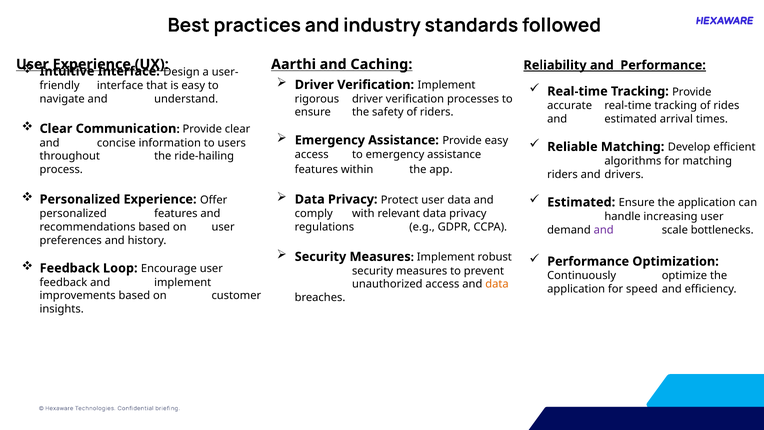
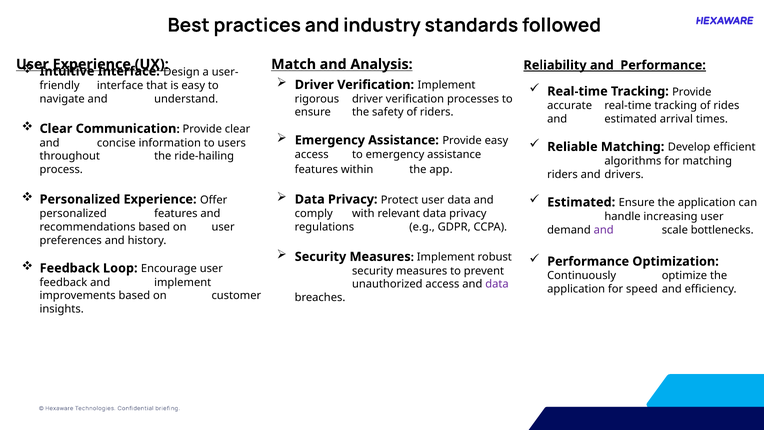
Aarthi: Aarthi -> Match
Caching: Caching -> Analysis
data at (497, 284) colour: orange -> purple
